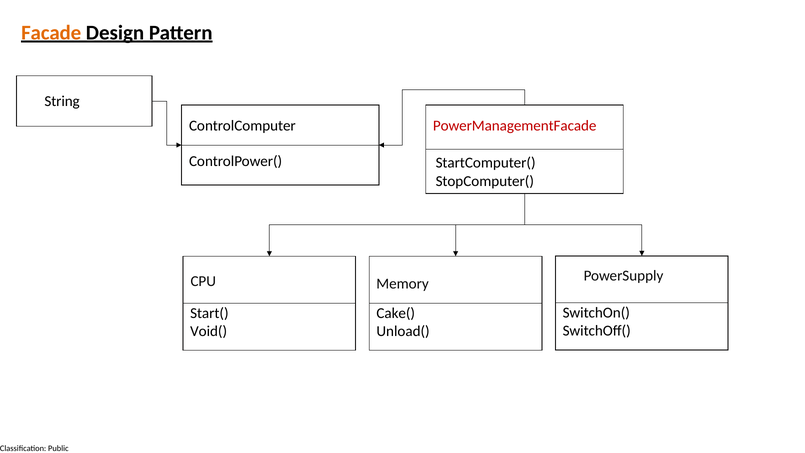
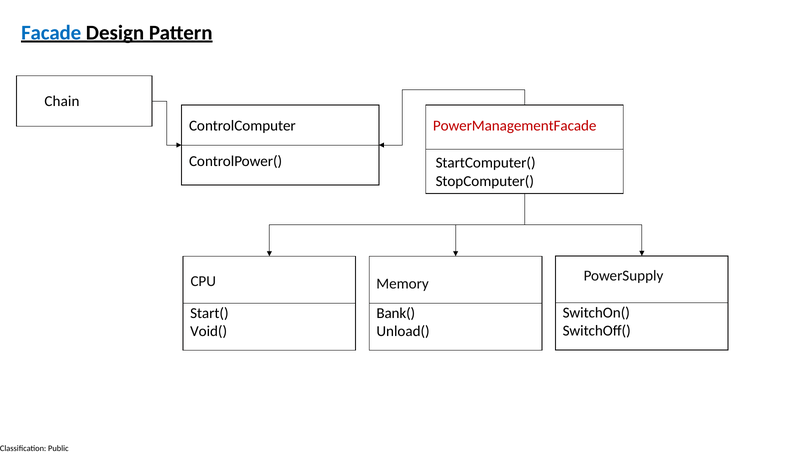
Facade colour: orange -> blue
String: String -> Chain
Cake(: Cake( -> Bank(
